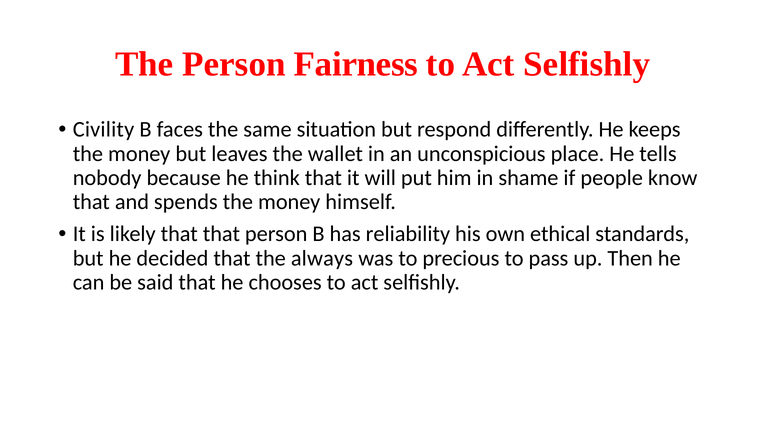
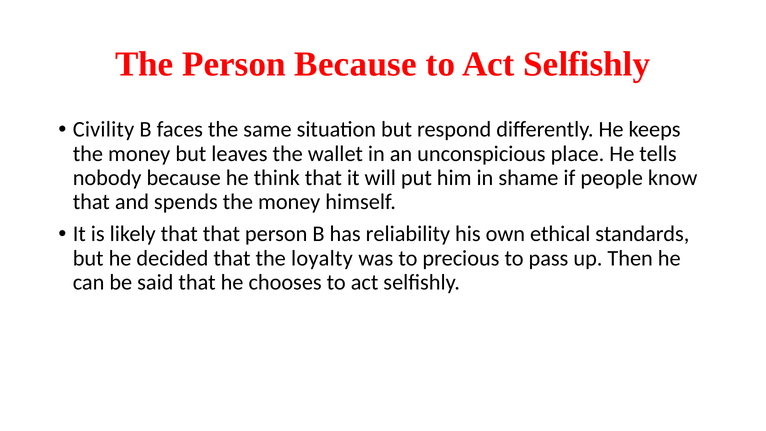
Person Fairness: Fairness -> Because
always: always -> loyalty
